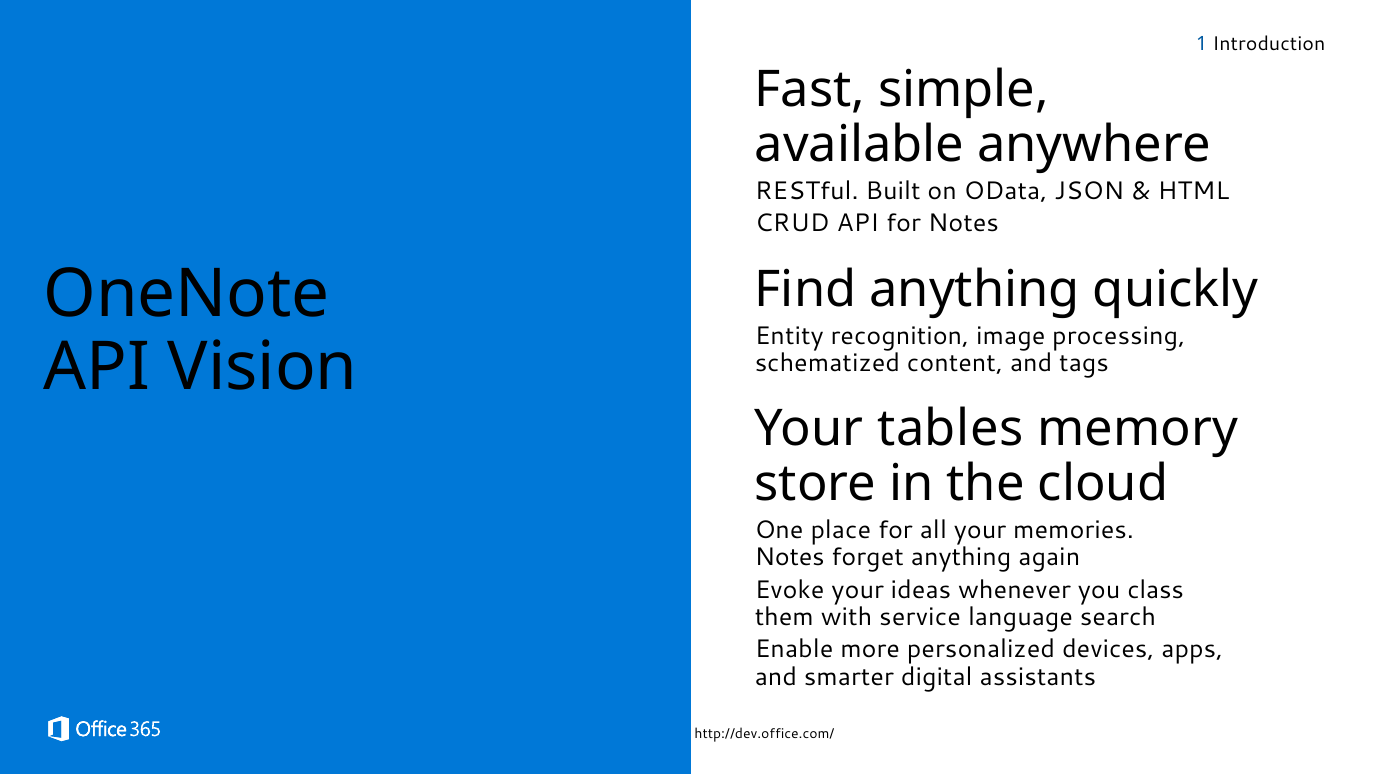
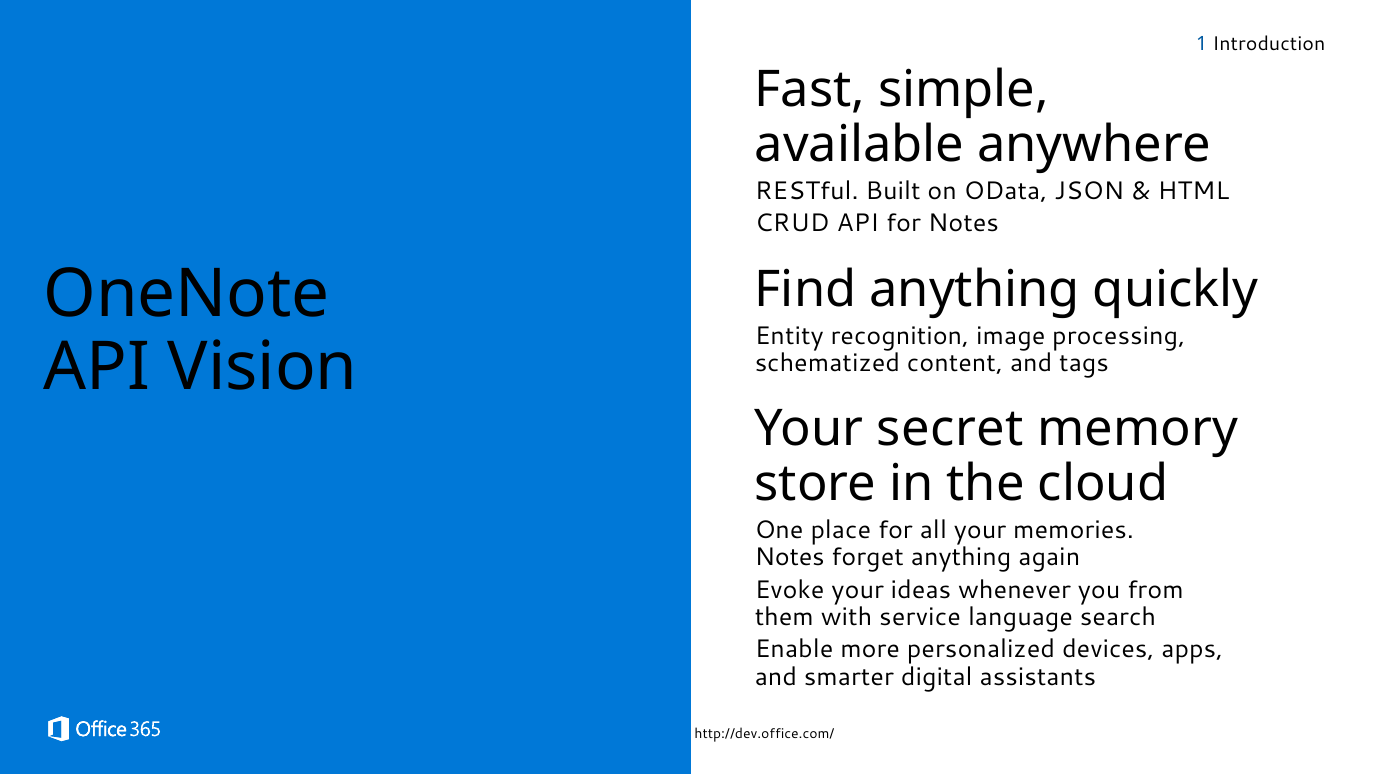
tables: tables -> secret
class: class -> from
